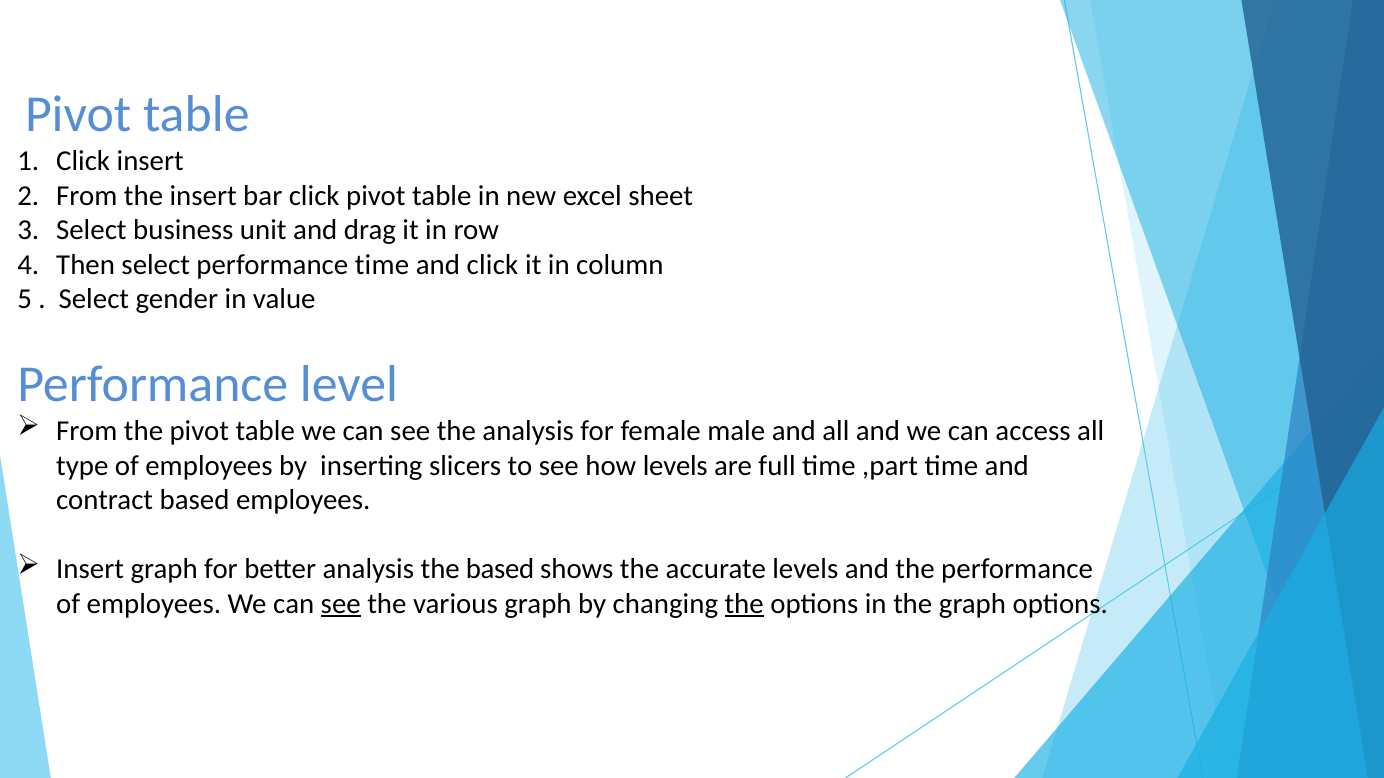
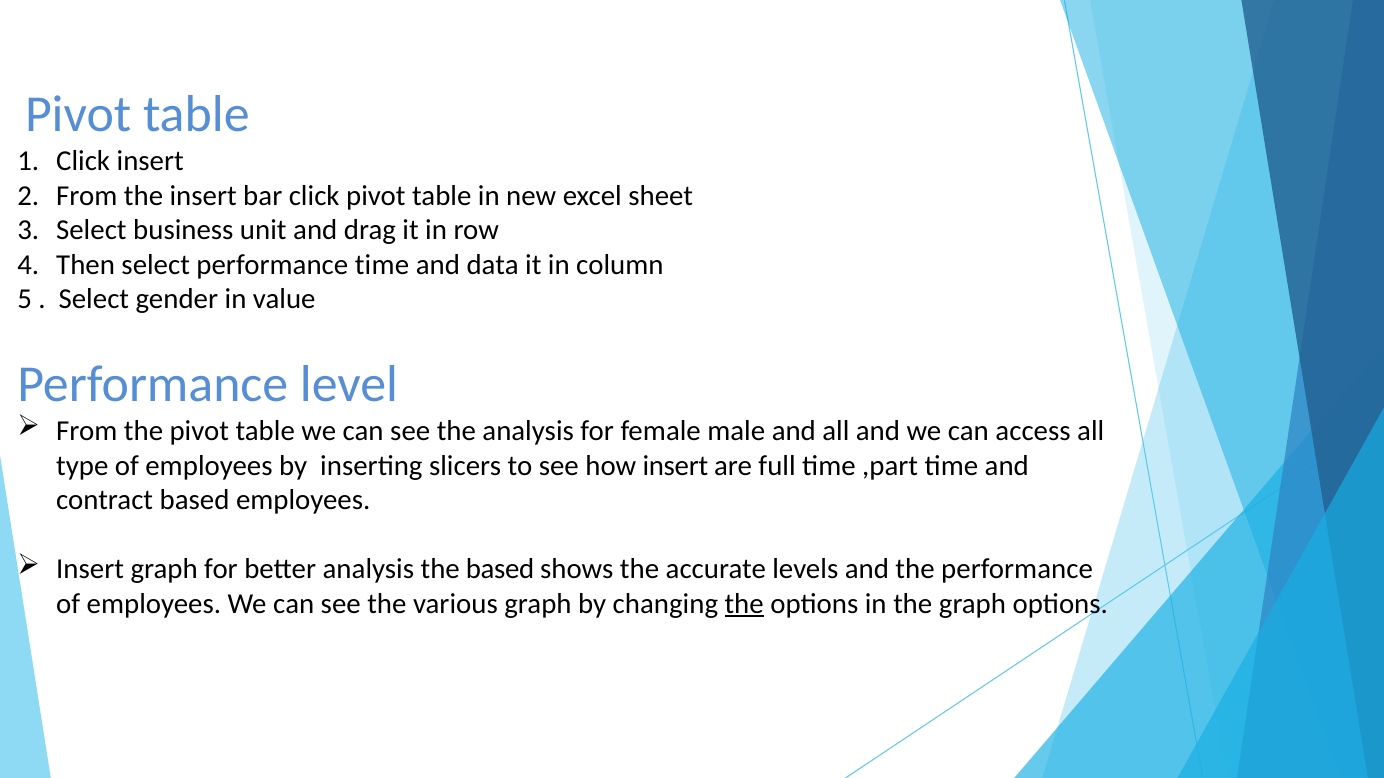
and click: click -> data
how levels: levels -> insert
see at (341, 604) underline: present -> none
